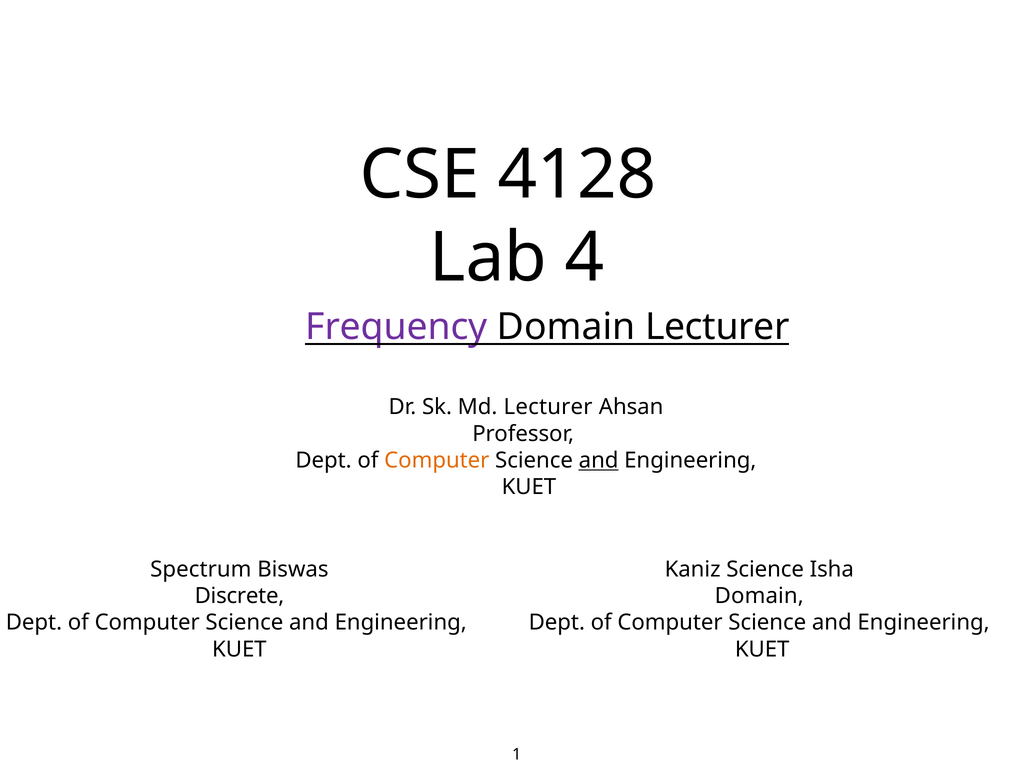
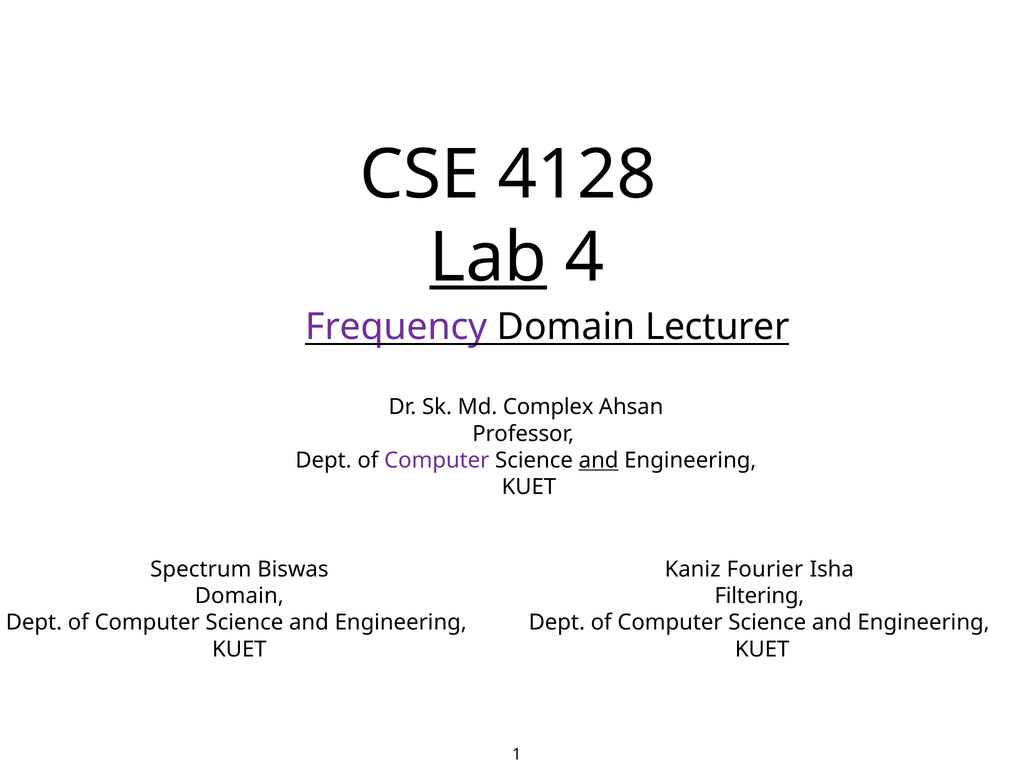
Lab underline: none -> present
Md Lecturer: Lecturer -> Complex
Computer at (437, 460) colour: orange -> purple
Kaniz Science: Science -> Fourier
Discrete at (239, 596): Discrete -> Domain
Domain at (759, 596): Domain -> Filtering
